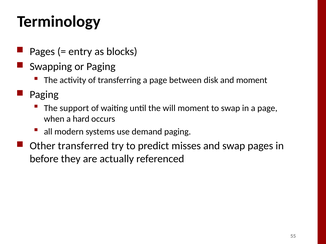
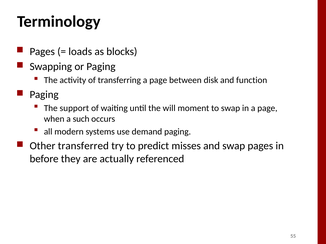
entry: entry -> loads
and moment: moment -> function
hard: hard -> such
